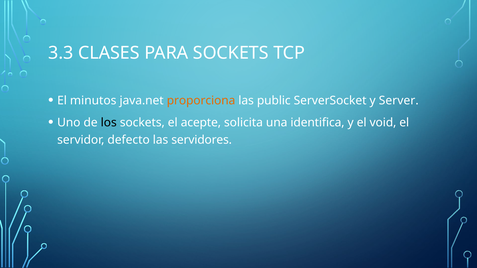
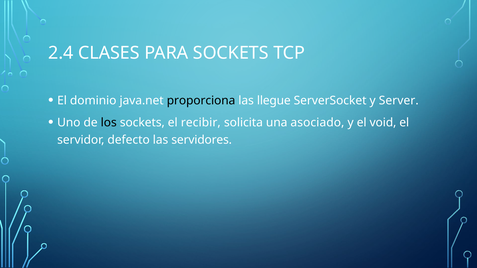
3.3: 3.3 -> 2.4
minutos: minutos -> dominio
proporciona colour: orange -> black
public: public -> llegue
acepte: acepte -> recibir
identifica: identifica -> asociado
